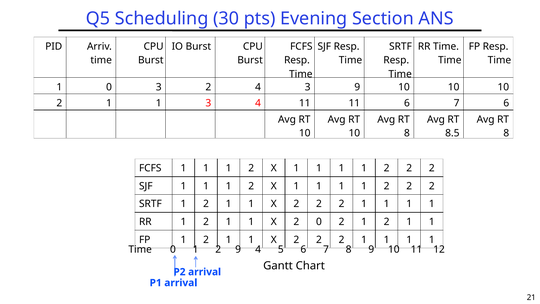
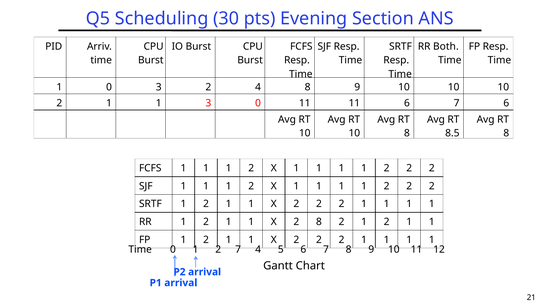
RR Time: Time -> Both
4 3: 3 -> 8
3 4: 4 -> 0
2 0: 0 -> 8
2 9: 9 -> 7
